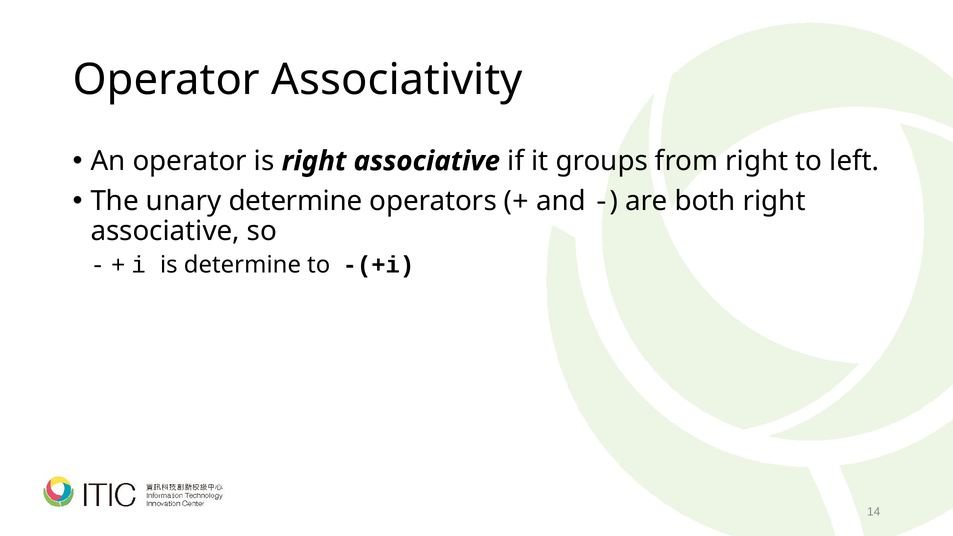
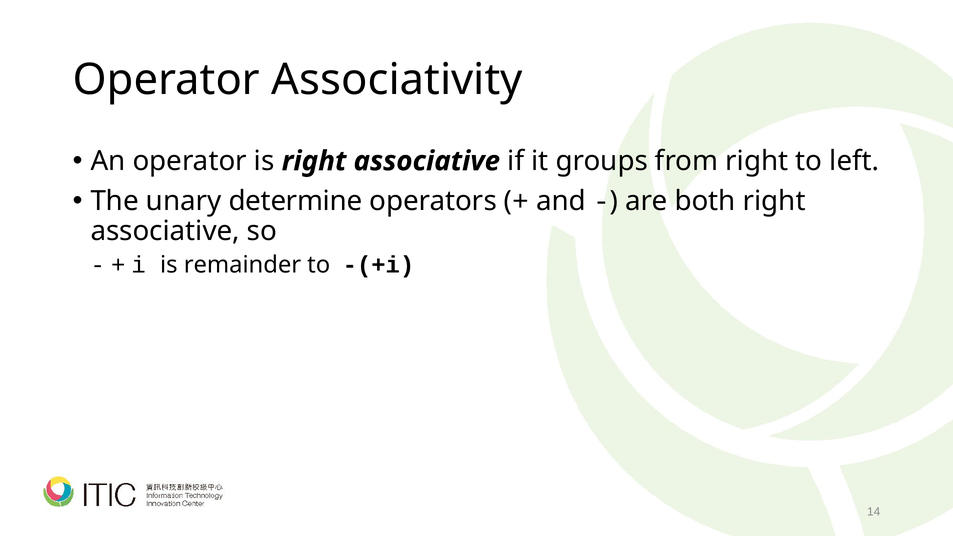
is determine: determine -> remainder
